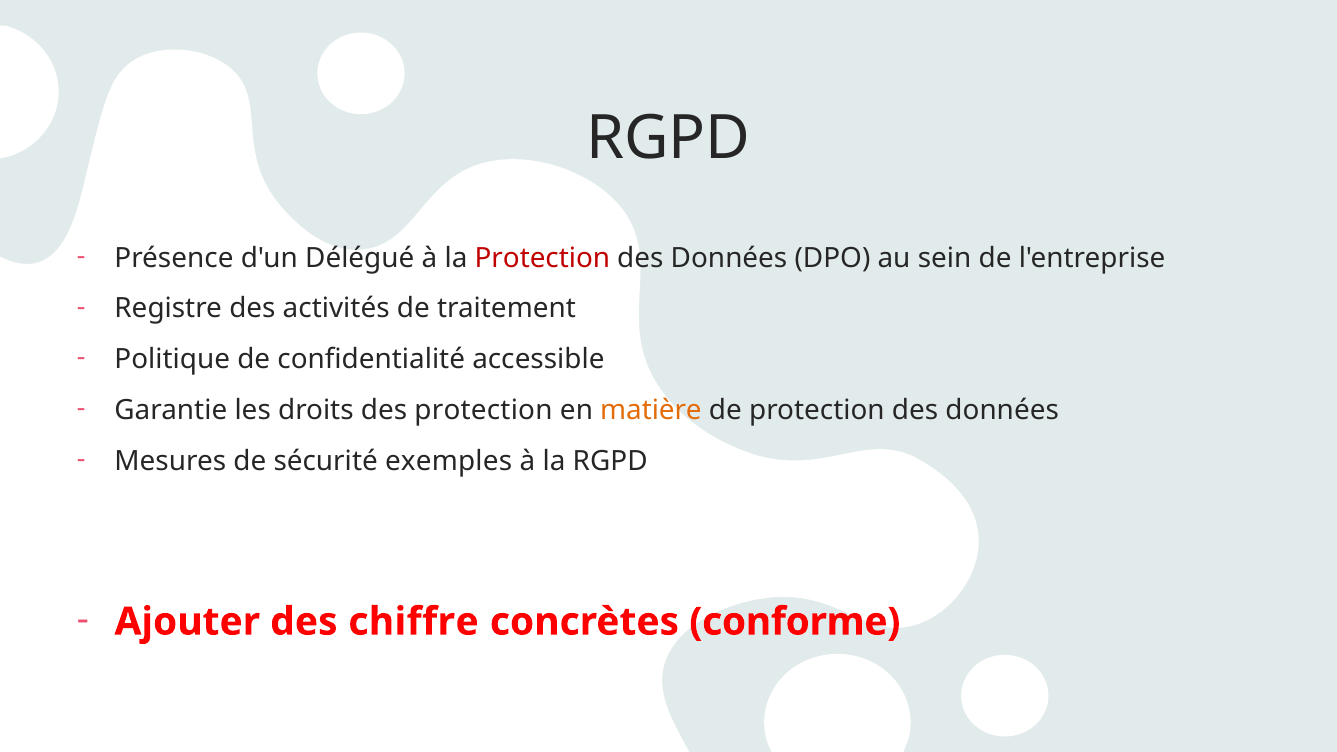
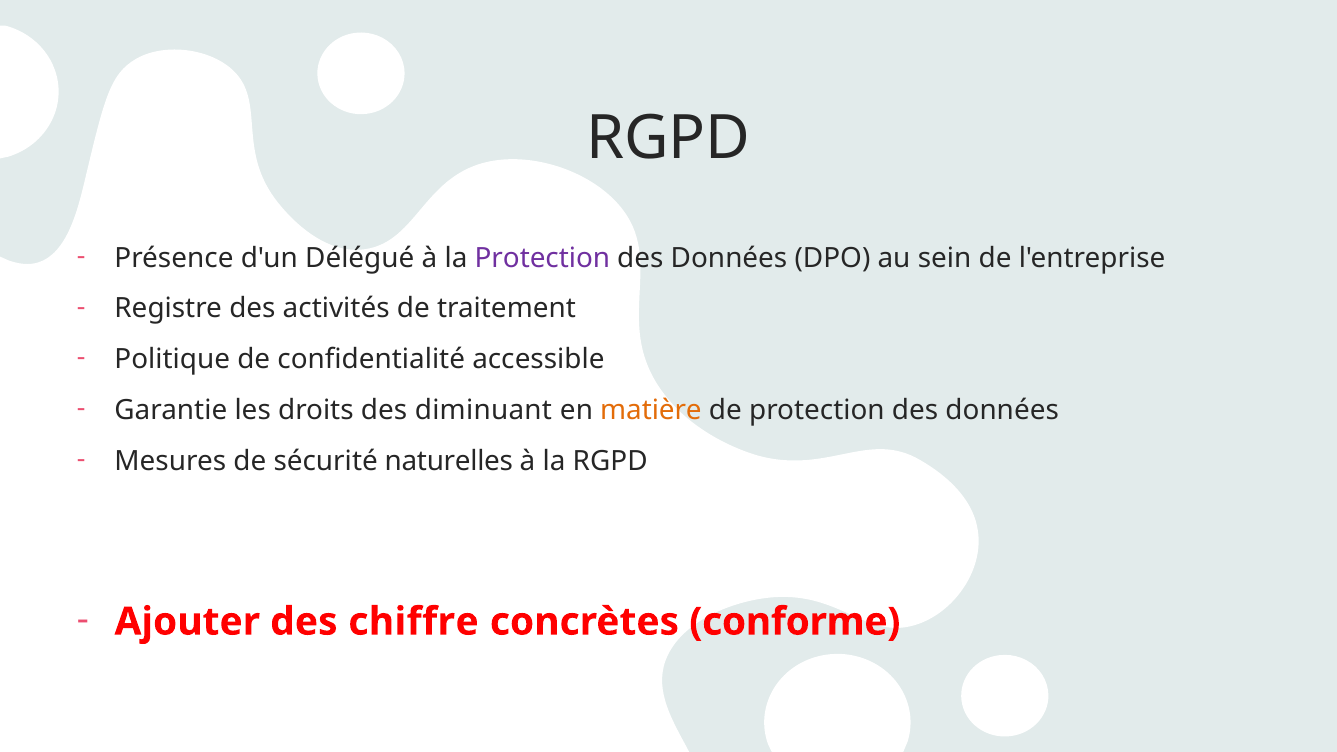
Protection at (542, 258) colour: red -> purple
des protection: protection -> diminuant
exemples: exemples -> naturelles
